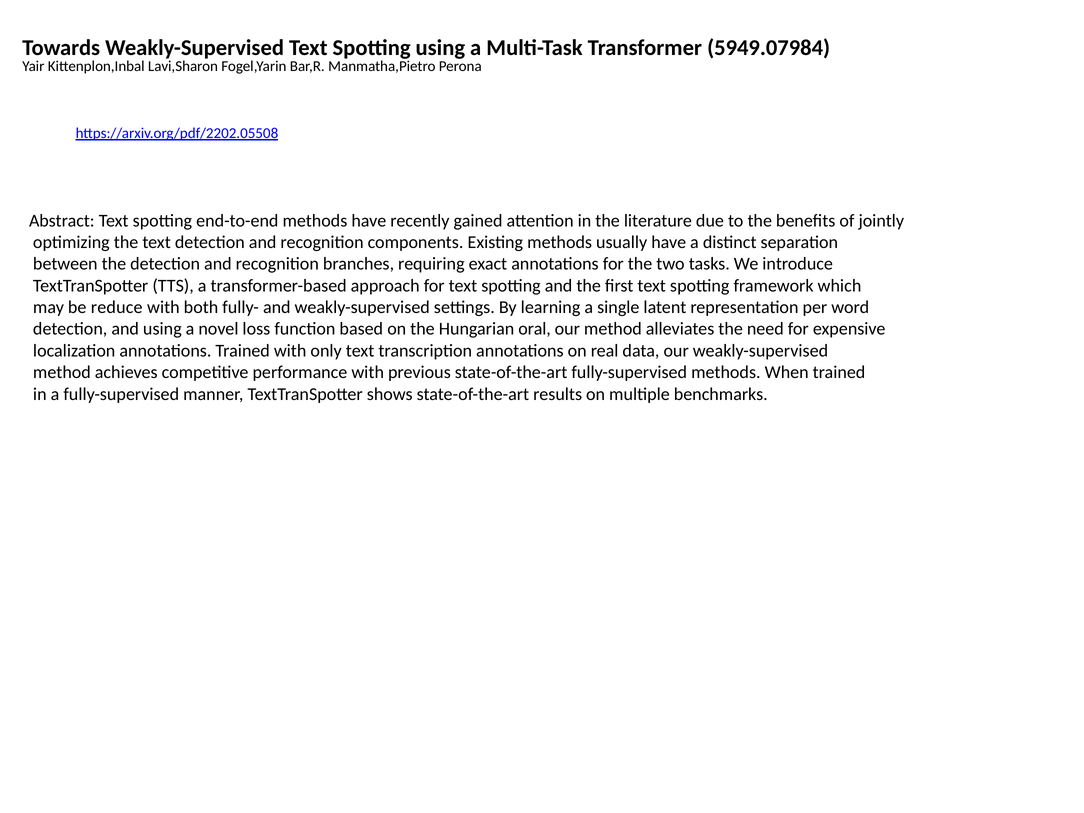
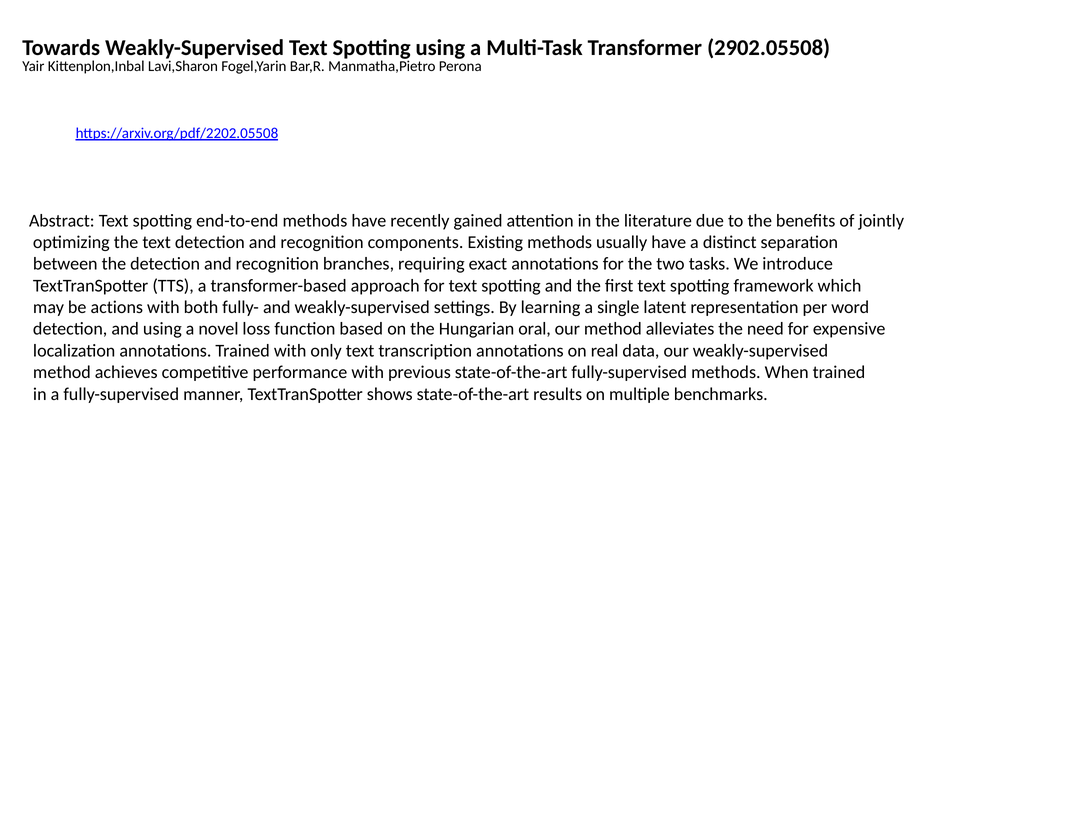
5949.07984: 5949.07984 -> 2902.05508
reduce: reduce -> actions
